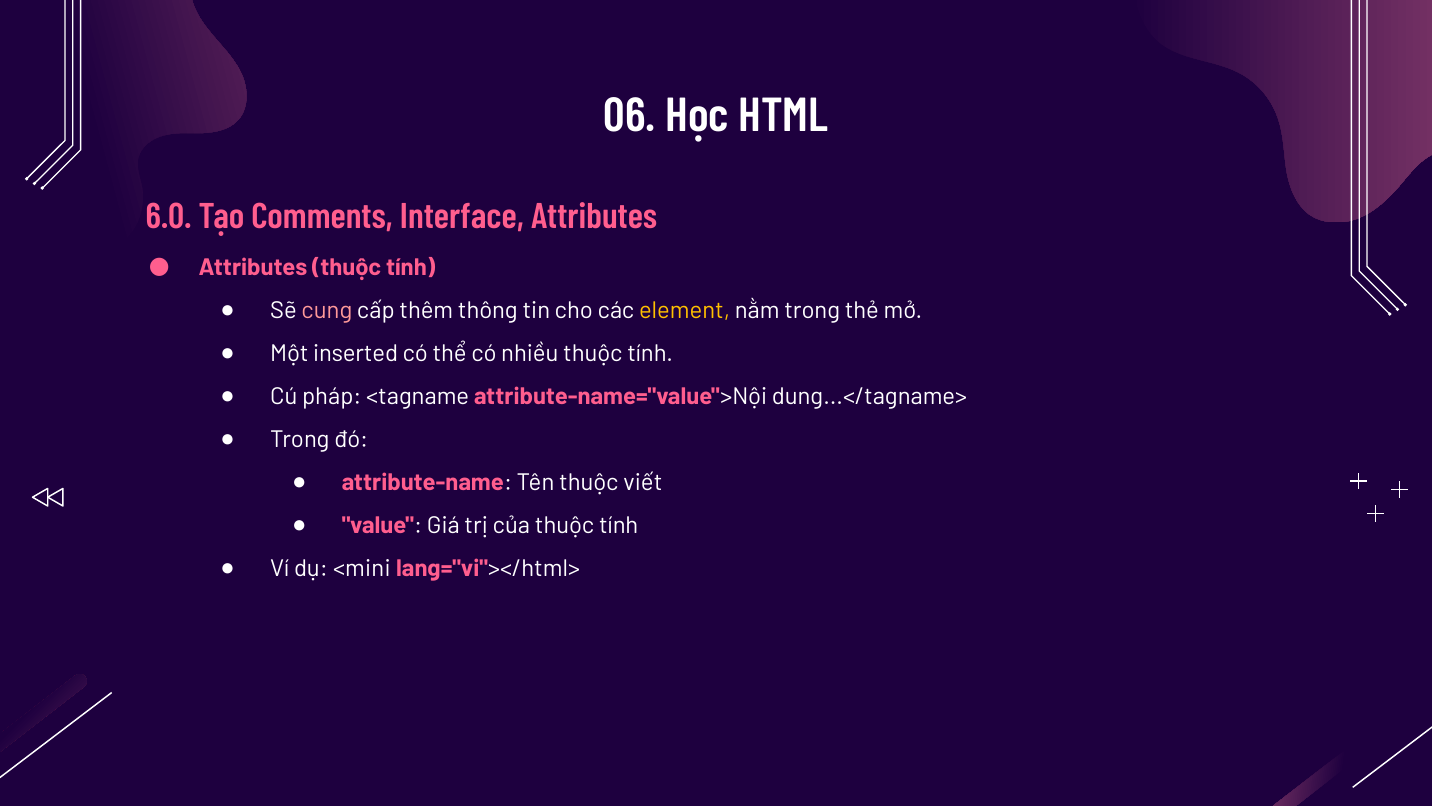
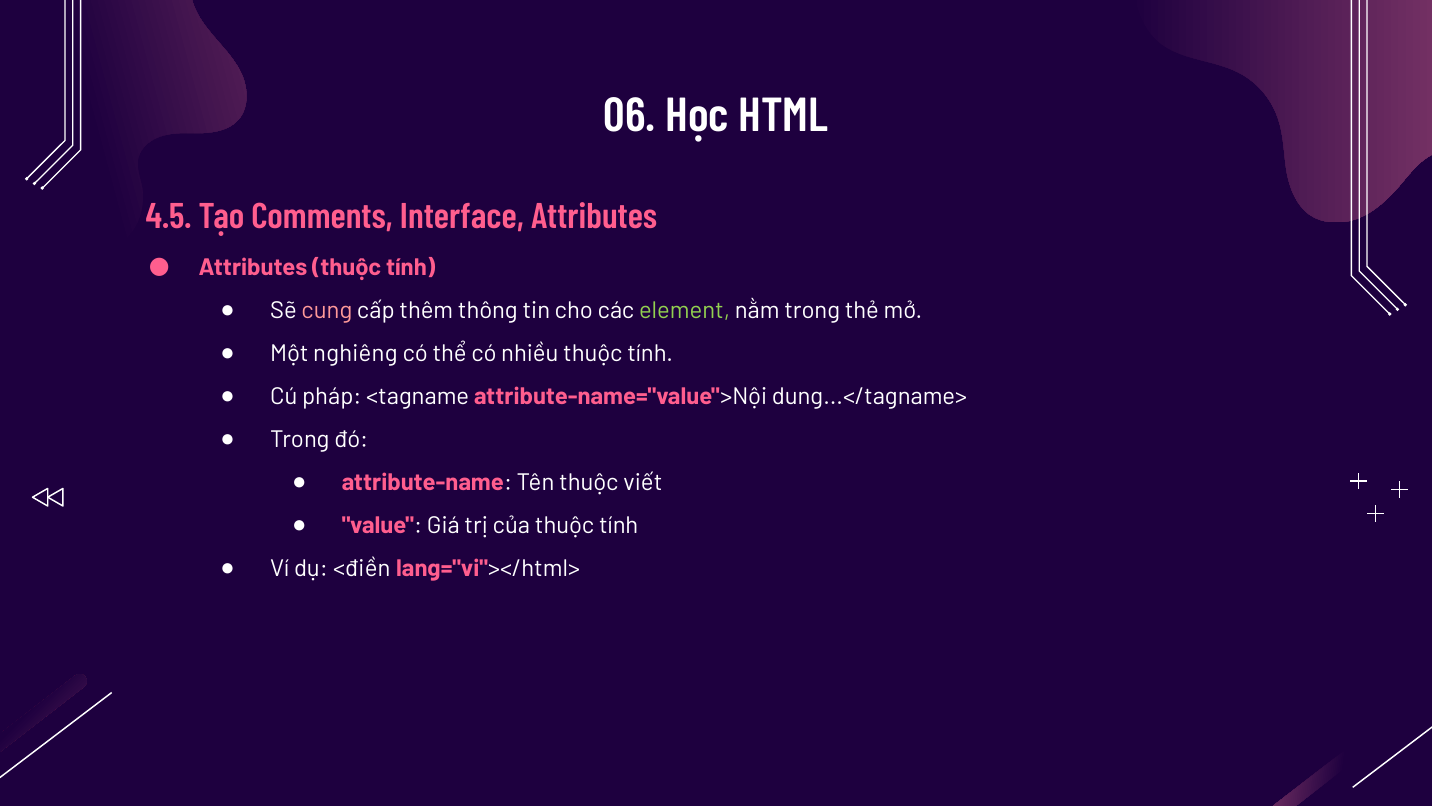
6.0: 6.0 -> 4.5
element colour: yellow -> light green
inserted: inserted -> nghiêng
<mini: <mini -> <điền
